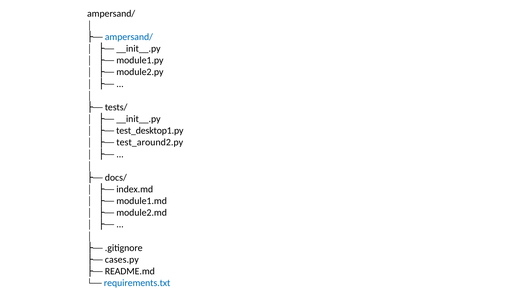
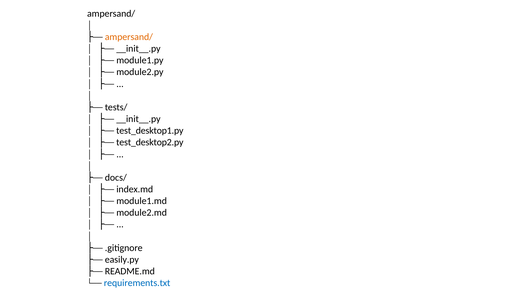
ampersand/ at (129, 37) colour: blue -> orange
test_around2.py: test_around2.py -> test_desktop2.py
cases.py: cases.py -> easily.py
